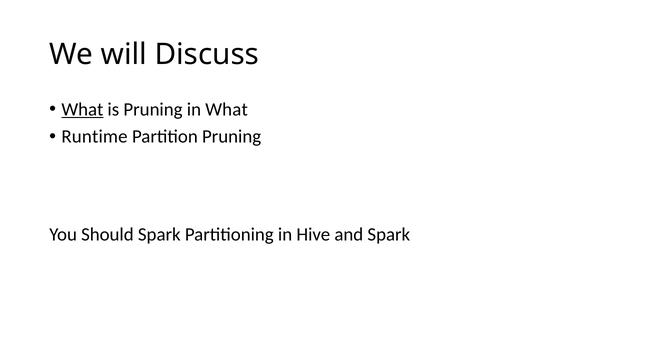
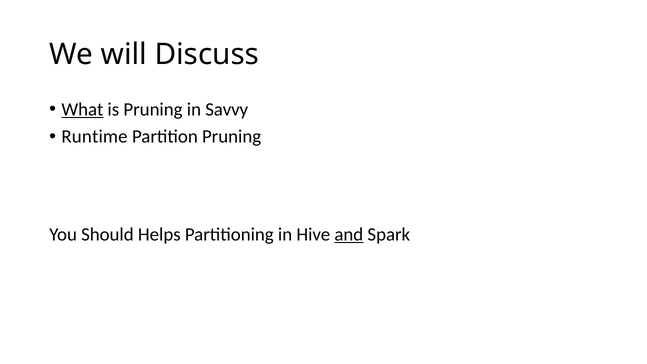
in What: What -> Savvy
Should Spark: Spark -> Helps
and underline: none -> present
